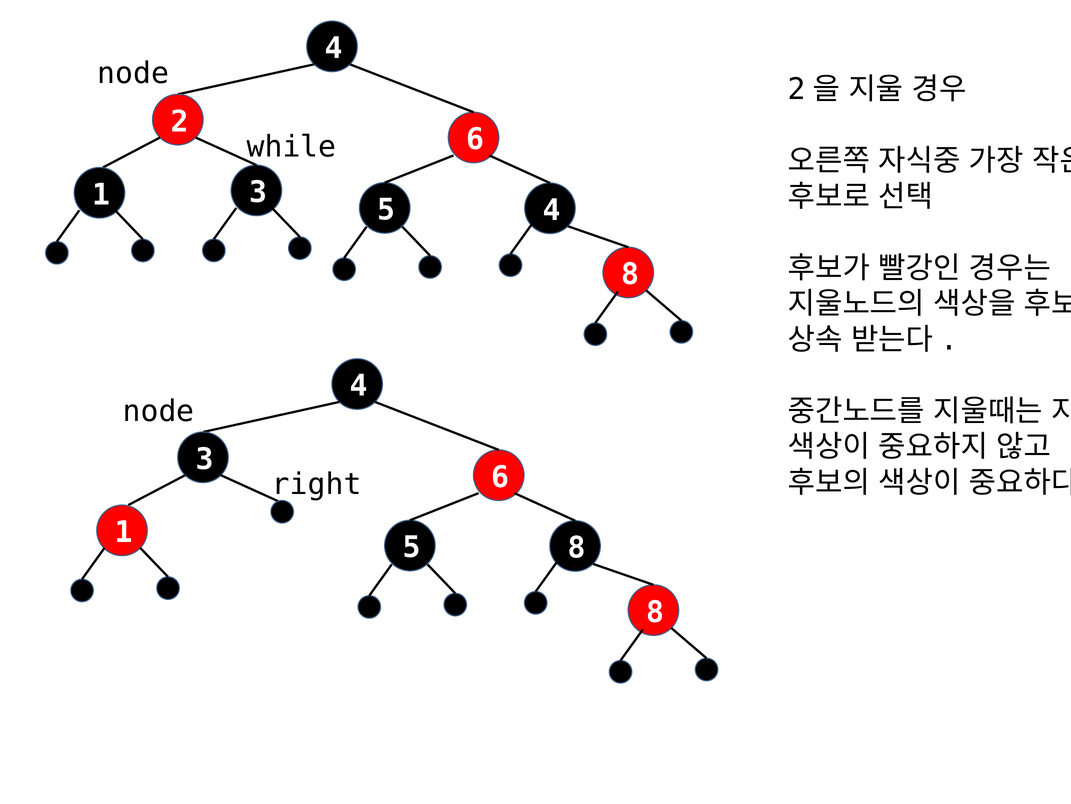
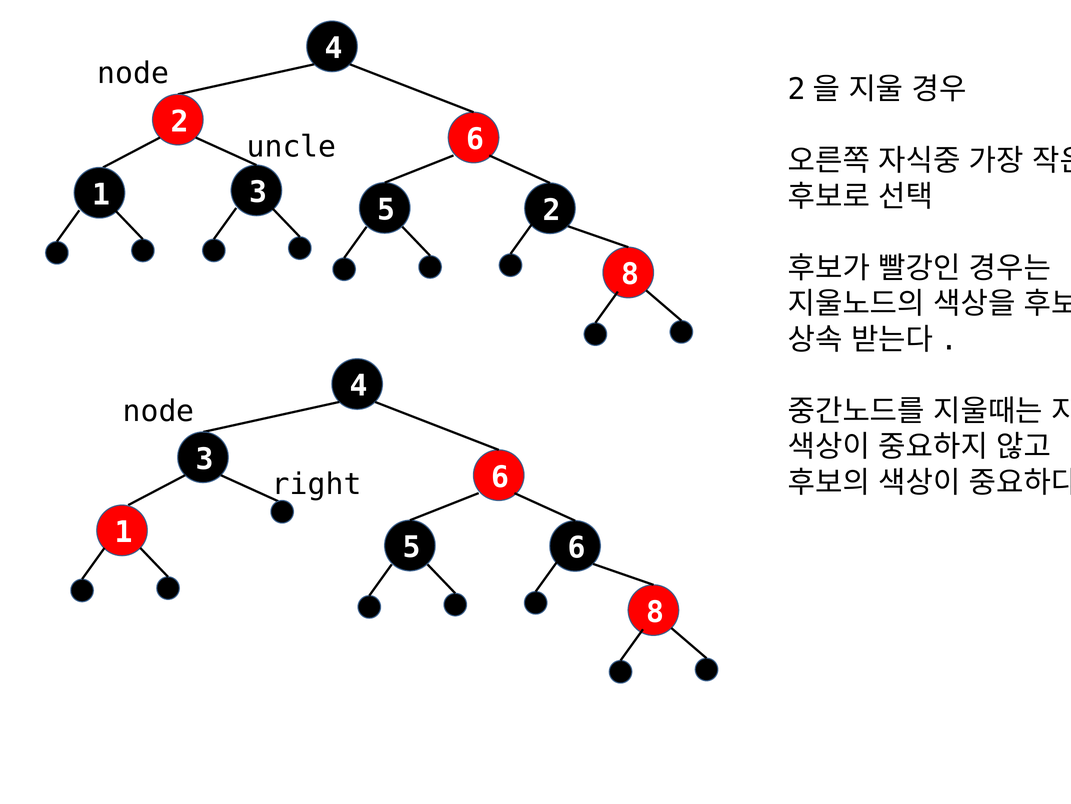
while: while -> uncle
5 4: 4 -> 2
5 8: 8 -> 6
